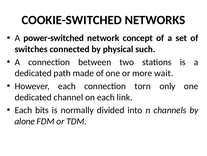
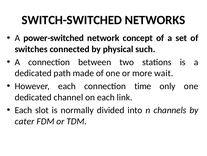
COOKIE-SWITCHED: COOKIE-SWITCHED -> SWITCH-SWITCHED
torn: torn -> time
bits: bits -> slot
alone: alone -> cater
